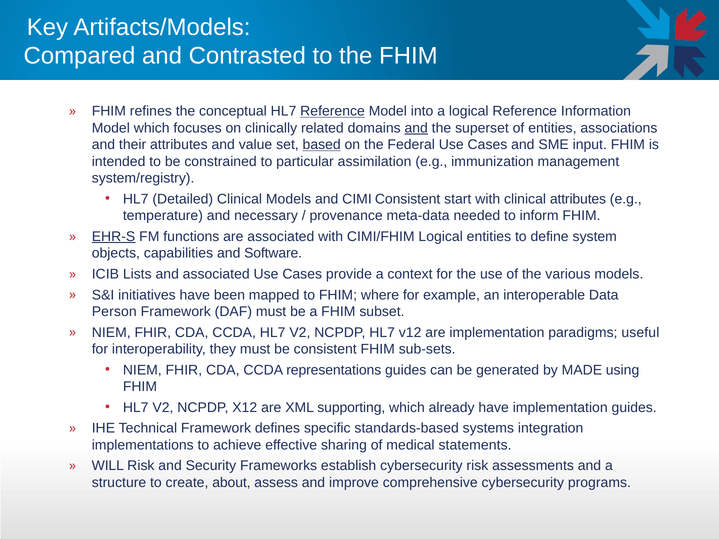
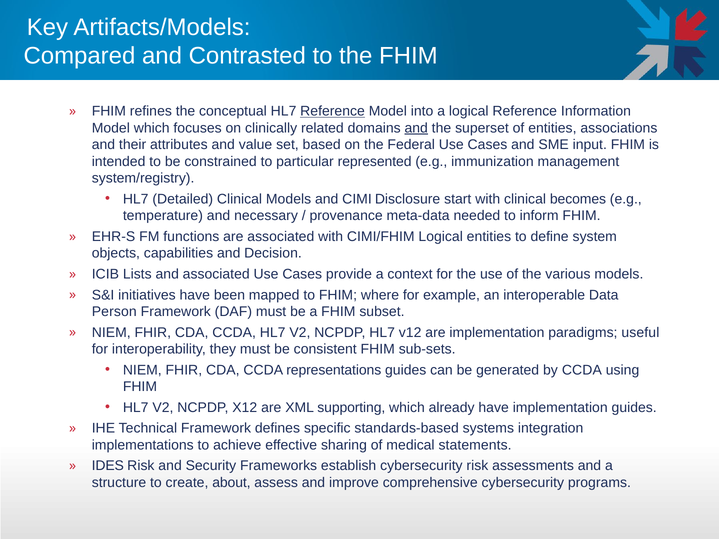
based underline: present -> none
assimilation: assimilation -> represented
CIMI Consistent: Consistent -> Disclosure
clinical attributes: attributes -> becomes
EHR-S underline: present -> none
Software: Software -> Decision
by MADE: MADE -> CCDA
WILL: WILL -> IDES
